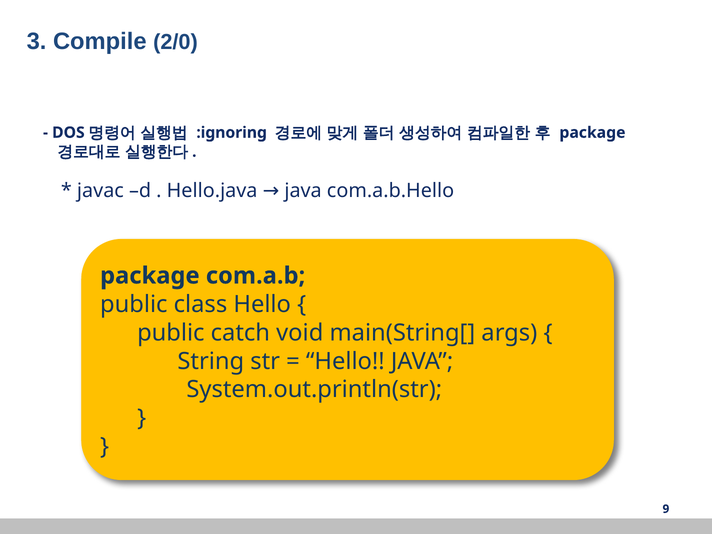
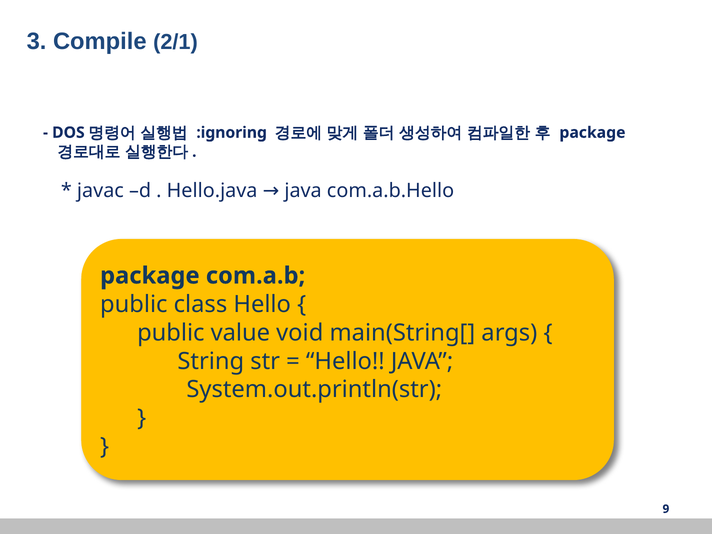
2/0: 2/0 -> 2/1
catch: catch -> value
